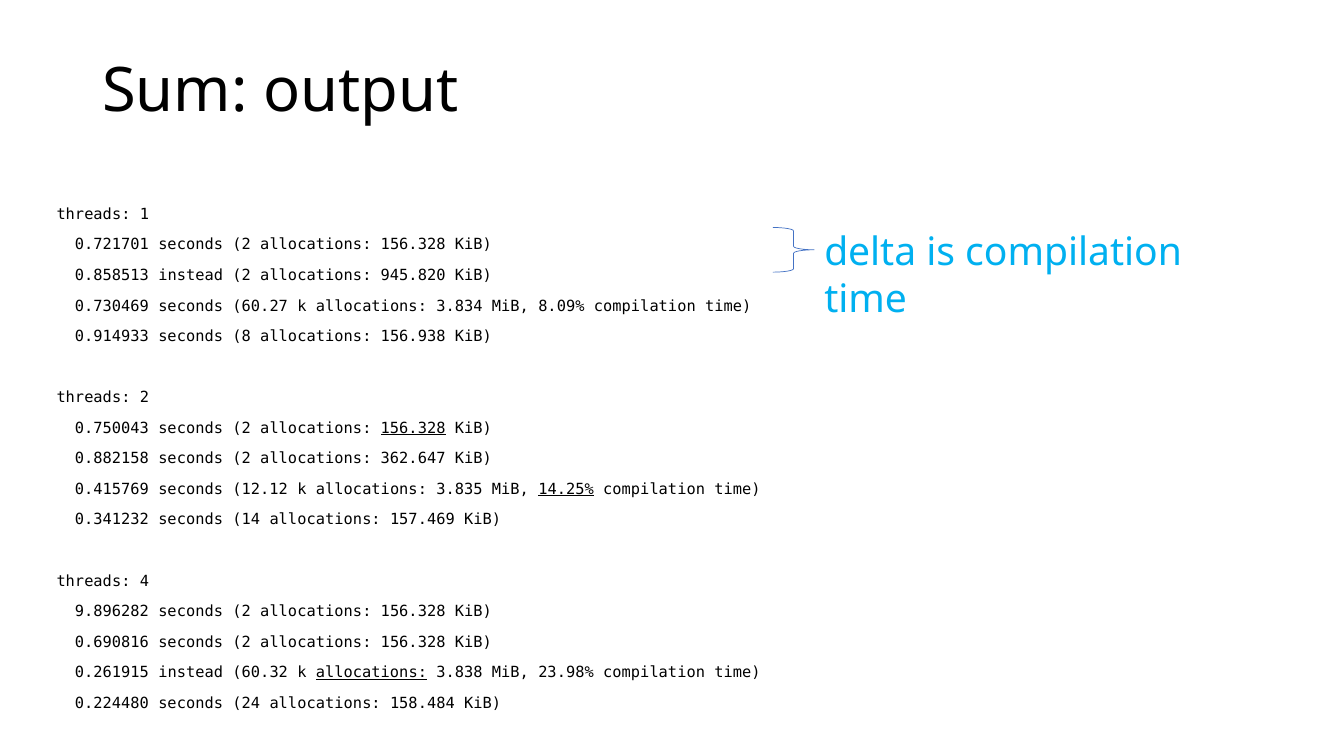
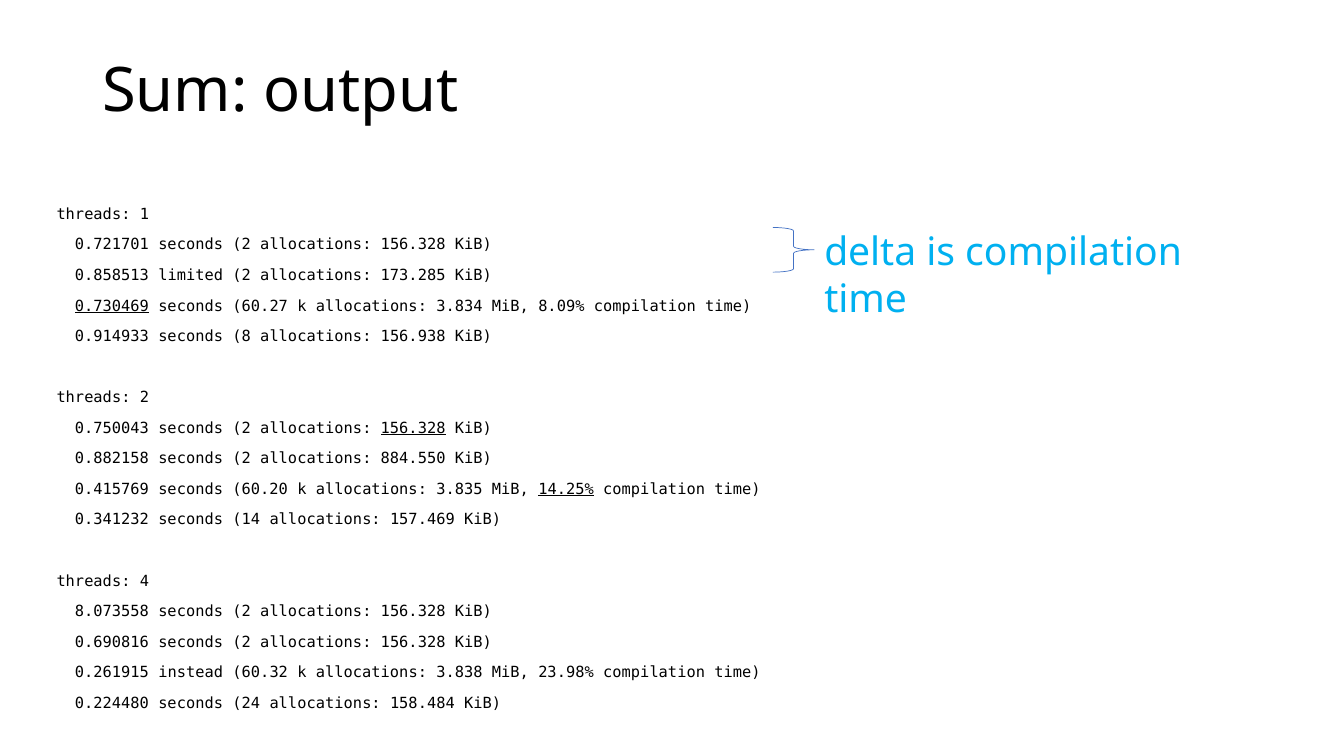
0.858513 instead: instead -> limited
945.820: 945.820 -> 173.285
0.730469 underline: none -> present
362.647: 362.647 -> 884.550
12.12: 12.12 -> 60.20
9.896282: 9.896282 -> 8.073558
allocations at (371, 672) underline: present -> none
